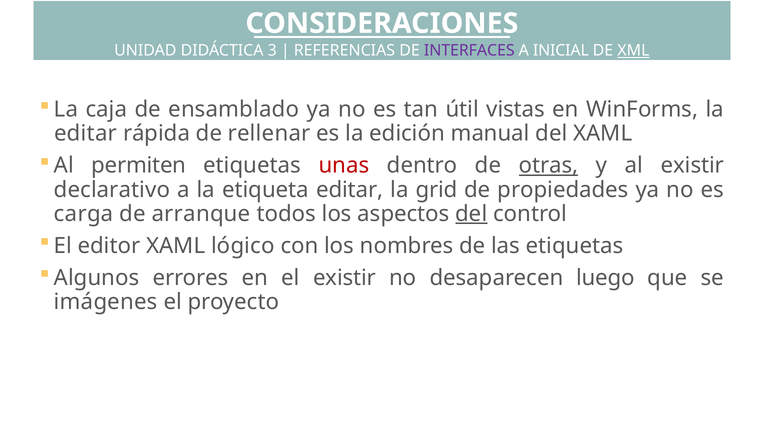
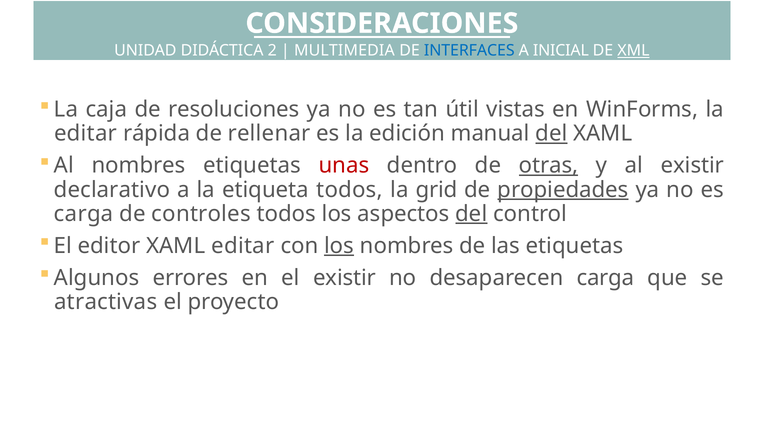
3: 3 -> 2
REFERENCIAS: REFERENCIAS -> MULTIMEDIA
INTERFACES colour: purple -> blue
ensamblado: ensamblado -> resoluciones
del at (551, 134) underline: none -> present
Al permiten: permiten -> nombres
etiqueta editar: editar -> todos
propiedades underline: none -> present
arranque: arranque -> controles
XAML lógico: lógico -> editar
los at (339, 246) underline: none -> present
desaparecen luego: luego -> carga
imágenes: imágenes -> atractivas
